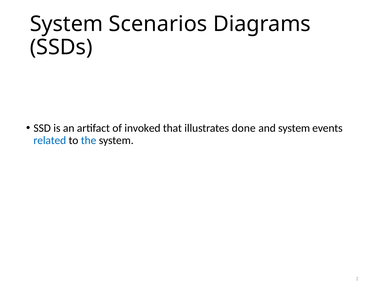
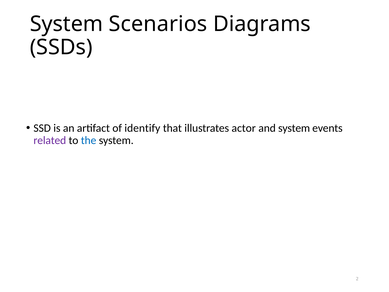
invoked: invoked -> identify
done: done -> actor
related colour: blue -> purple
